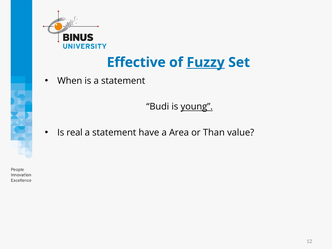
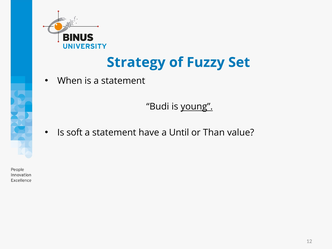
Effective: Effective -> Strategy
Fuzzy underline: present -> none
real: real -> soft
Area: Area -> Until
